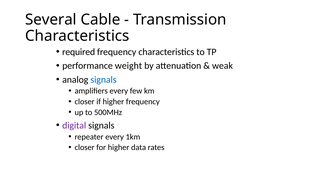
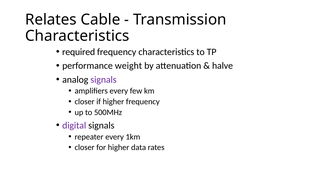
Several: Several -> Relates
weak: weak -> halve
signals at (104, 79) colour: blue -> purple
